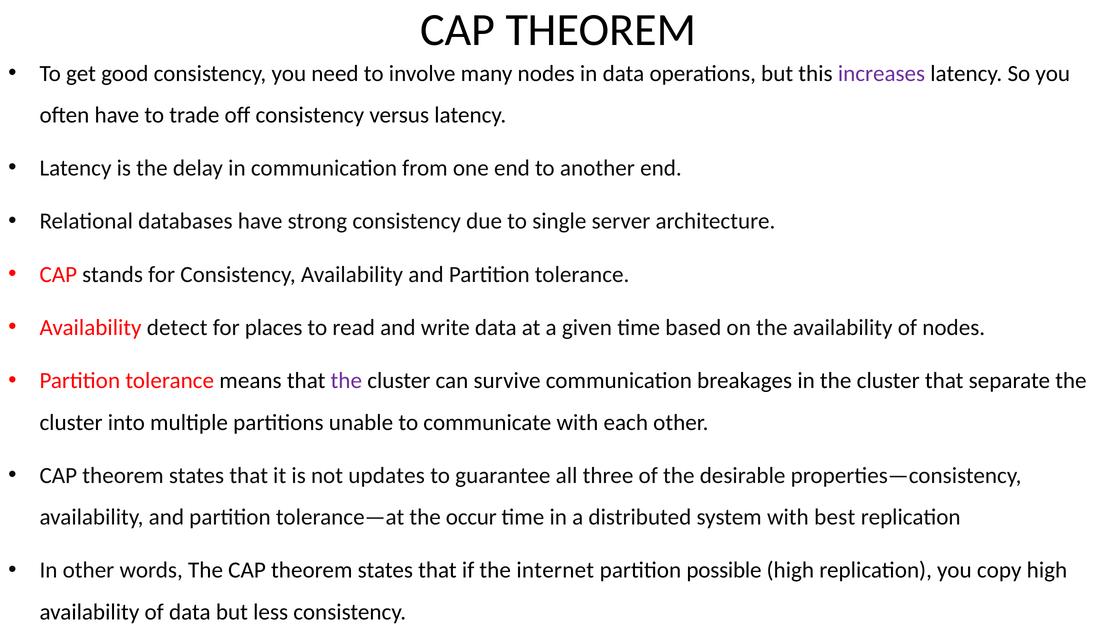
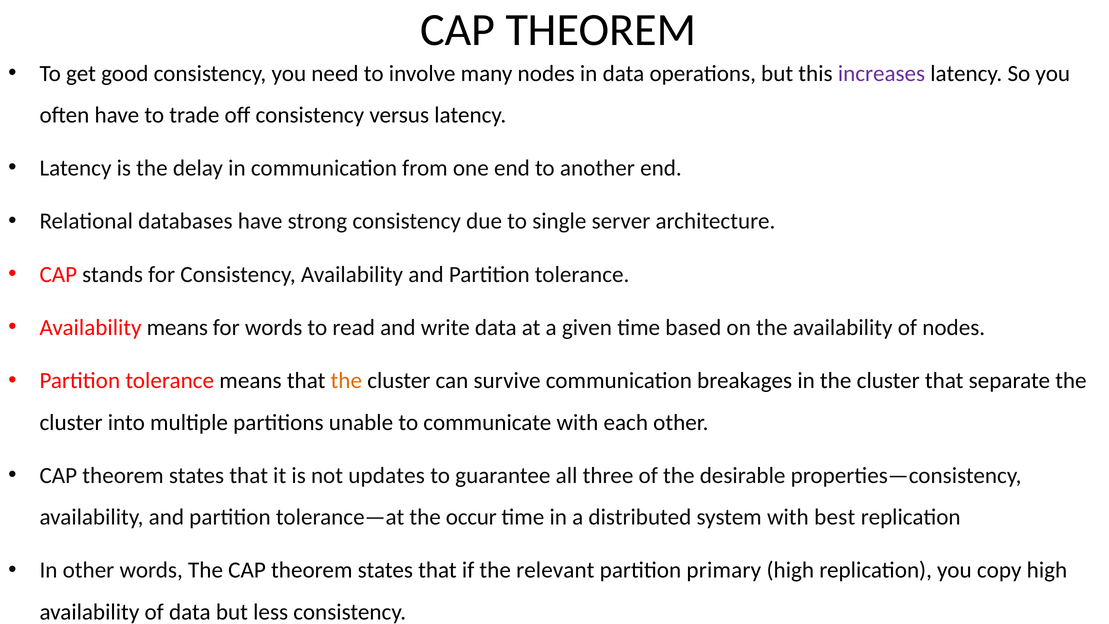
Availability detect: detect -> means
for places: places -> words
the at (346, 381) colour: purple -> orange
internet: internet -> relevant
possible: possible -> primary
